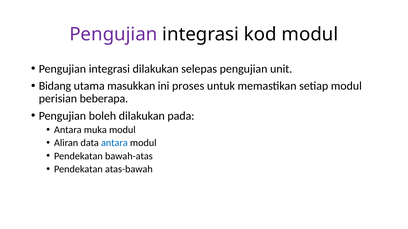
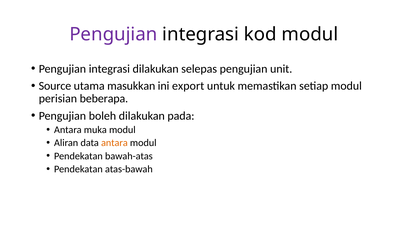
Bidang: Bidang -> Source
proses: proses -> export
antara at (114, 143) colour: blue -> orange
